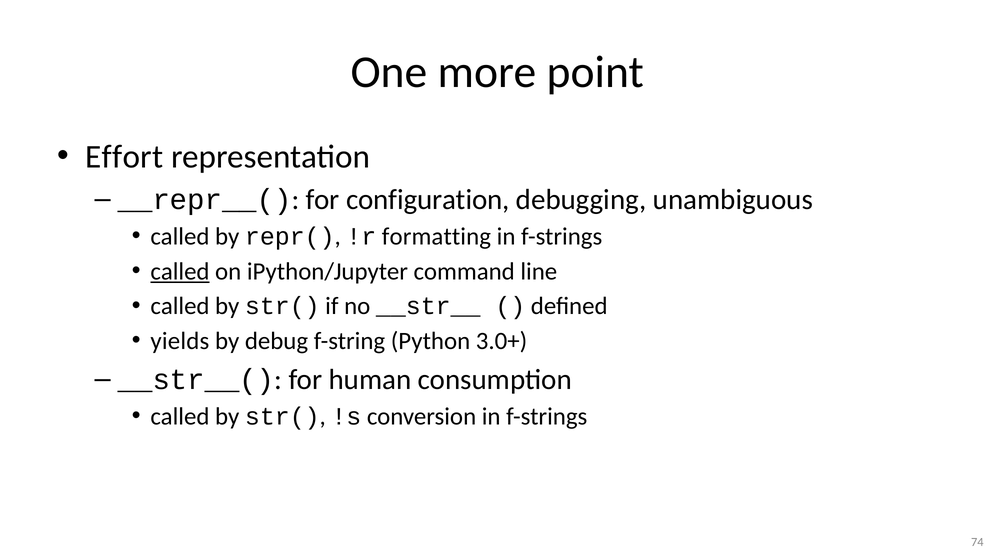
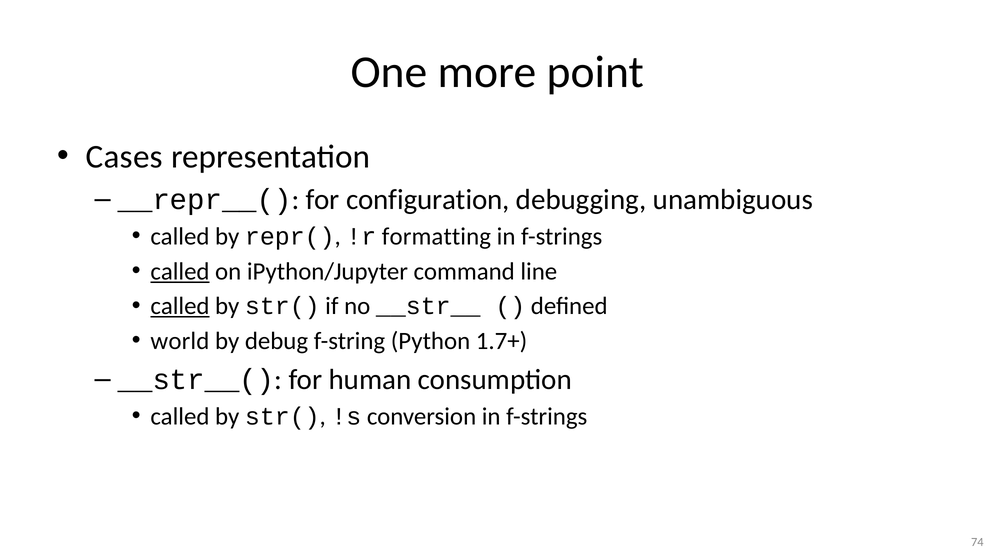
Effort: Effort -> Cases
called at (180, 306) underline: none -> present
yields: yields -> world
3.0+: 3.0+ -> 1.7+
